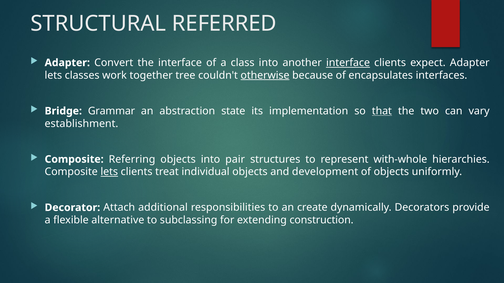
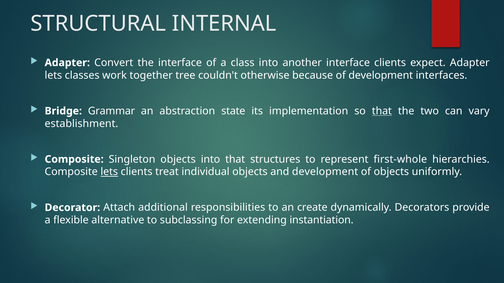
REFERRED: REFERRED -> INTERNAL
interface at (348, 63) underline: present -> none
otherwise underline: present -> none
of encapsulates: encapsulates -> development
Referring: Referring -> Singleton
into pair: pair -> that
with-whole: with-whole -> first-whole
construction: construction -> instantiation
